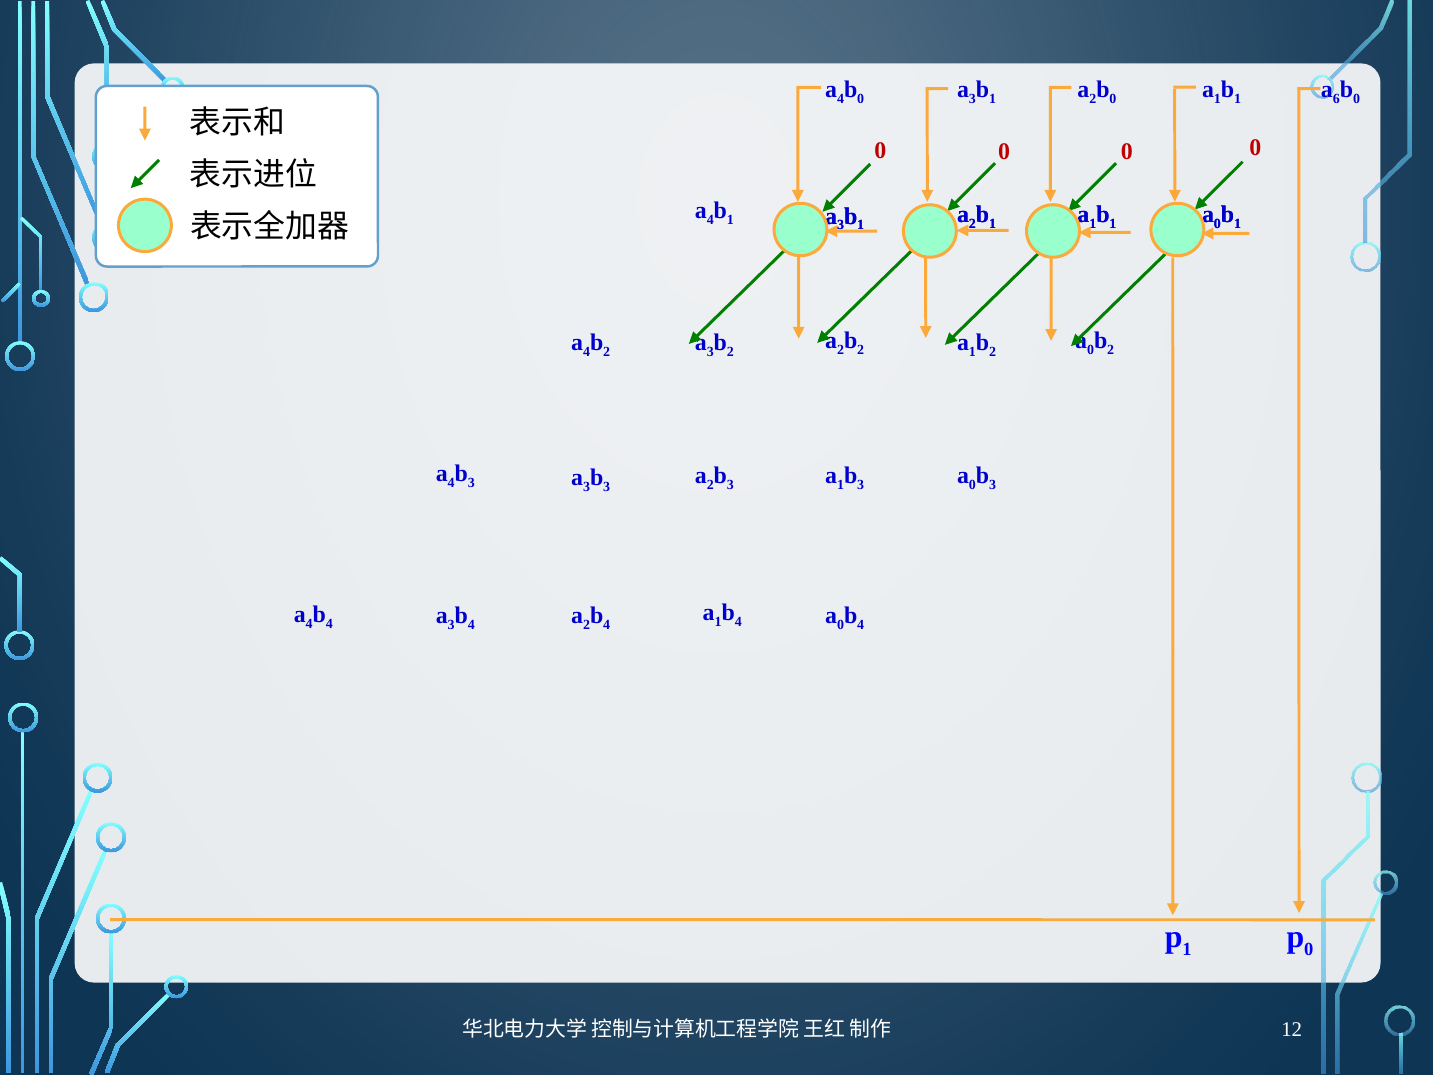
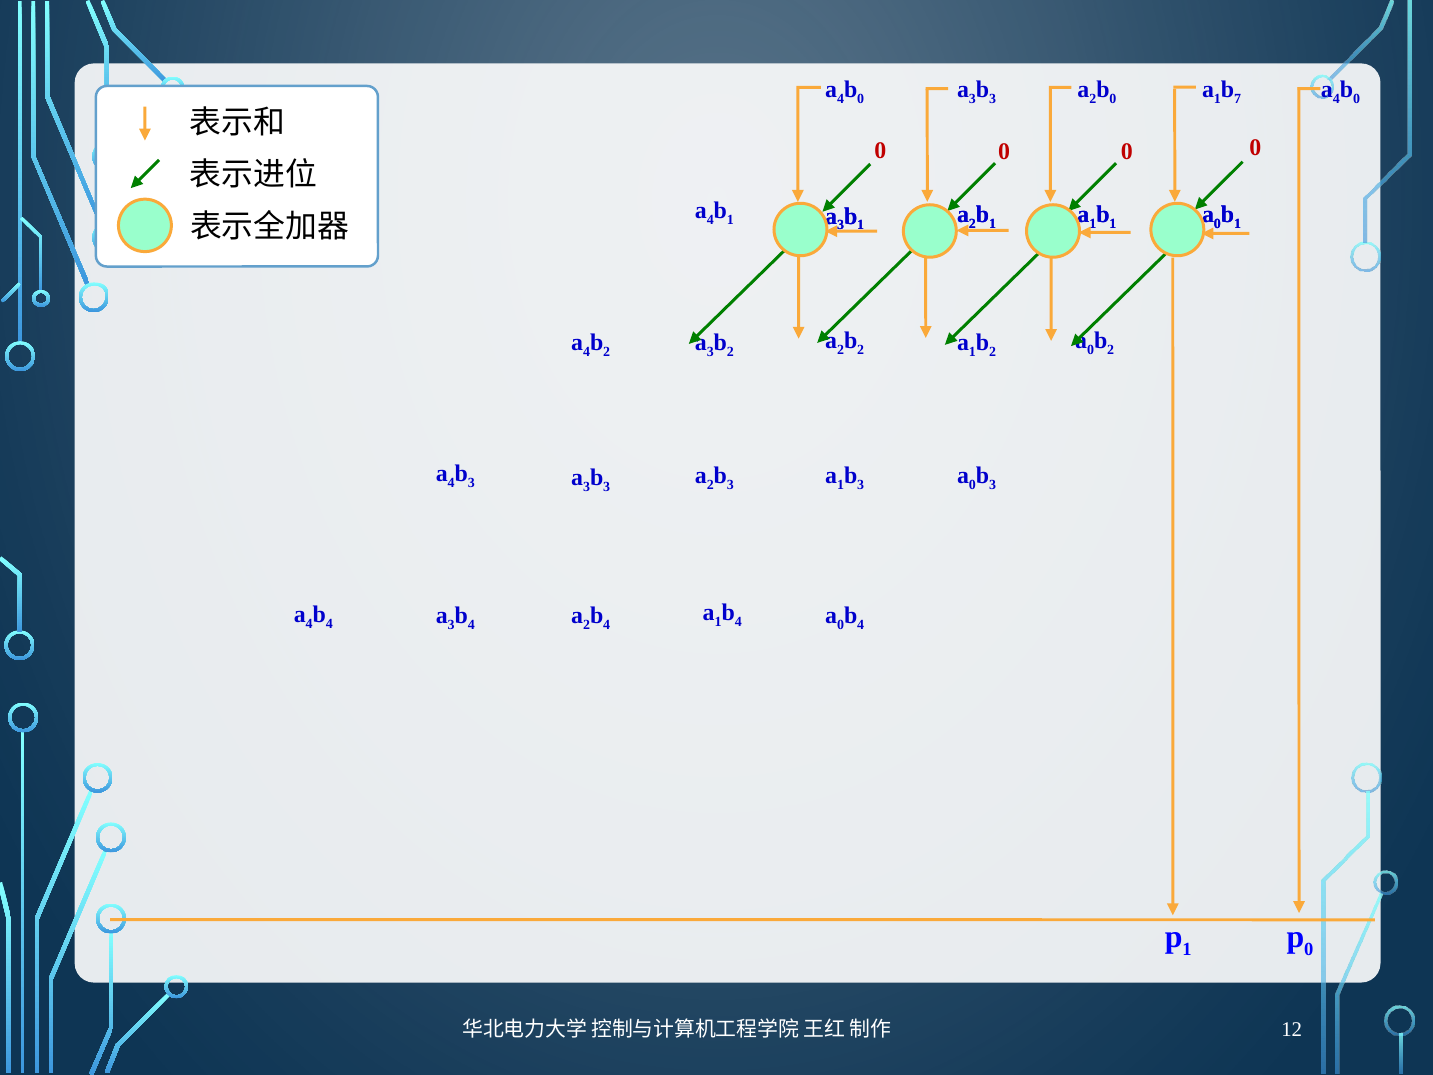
1 at (993, 99): 1 -> 3
1 at (1238, 99): 1 -> 7
6 at (1336, 99): 6 -> 4
